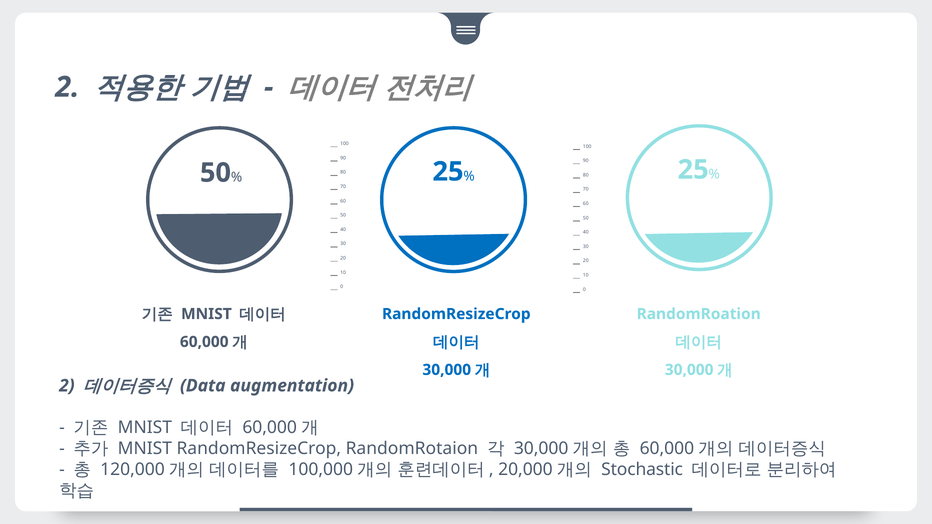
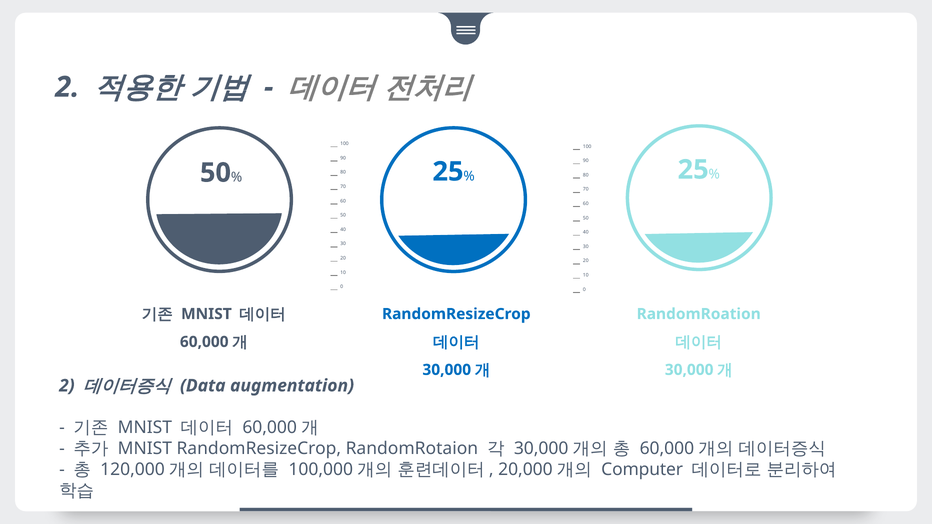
Stochastic: Stochastic -> Computer
